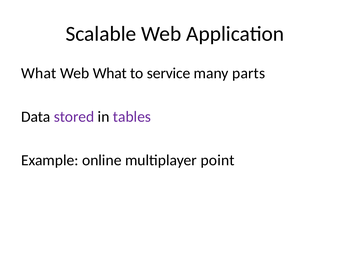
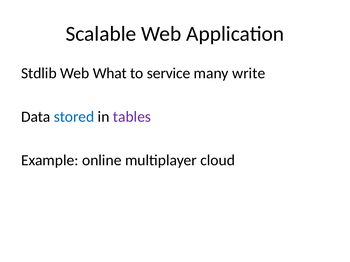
What at (39, 73): What -> Stdlib
parts: parts -> write
stored colour: purple -> blue
point: point -> cloud
